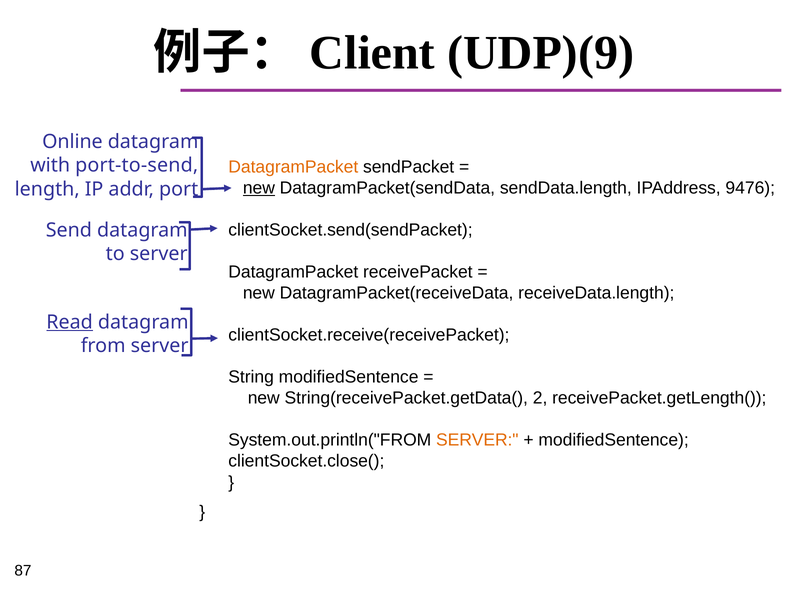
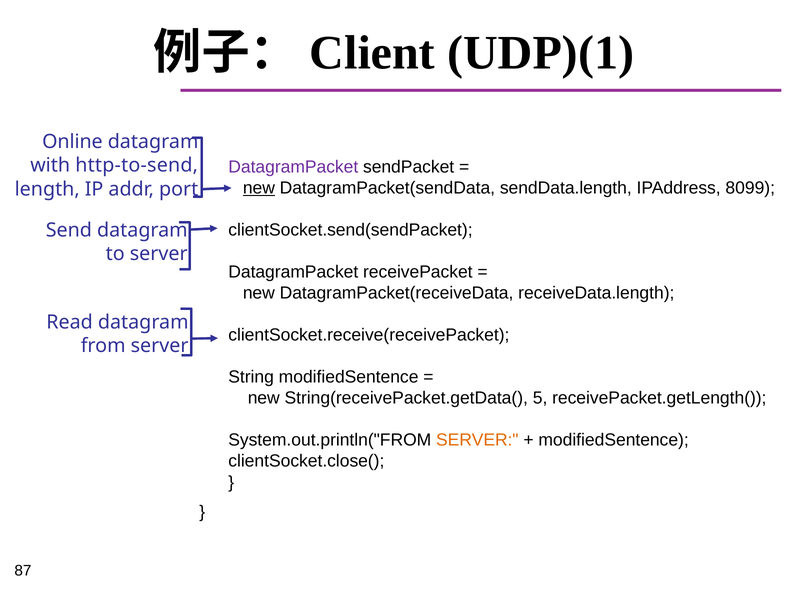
UDP)(9: UDP)(9 -> UDP)(1
DatagramPacket at (293, 167) colour: orange -> purple
port-to-send: port-to-send -> http-to-send
9476: 9476 -> 8099
Read underline: present -> none
2: 2 -> 5
